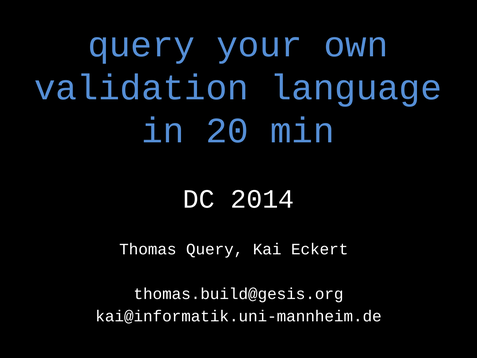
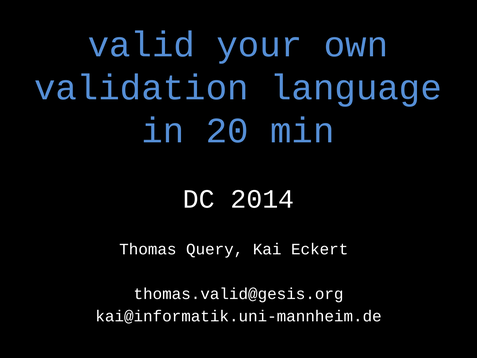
query at (141, 45): query -> valid
thomas.build@gesis.org: thomas.build@gesis.org -> thomas.valid@gesis.org
